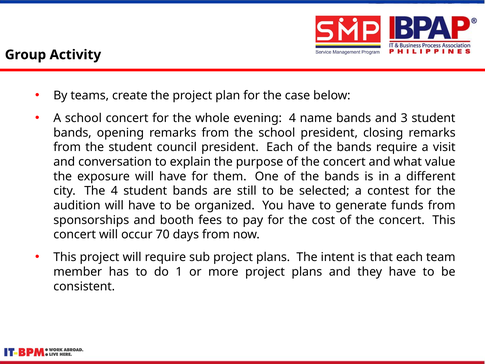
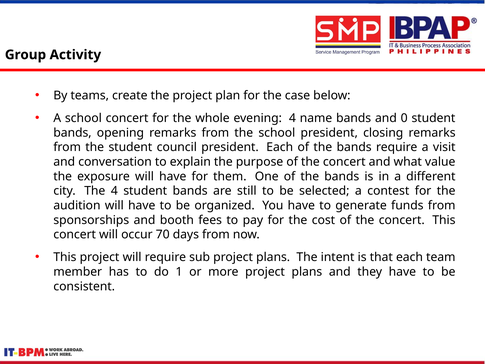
3: 3 -> 0
